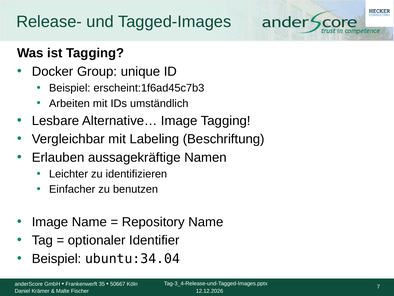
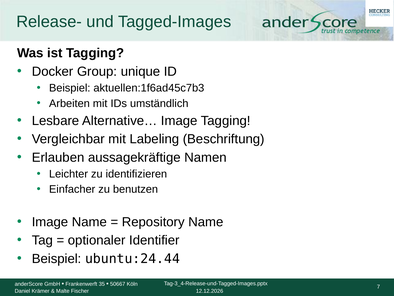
erscheint:1f6ad45c7b3: erscheint:1f6ad45c7b3 -> aktuellen:1f6ad45c7b3
ubuntu:34.04: ubuntu:34.04 -> ubuntu:24.44
